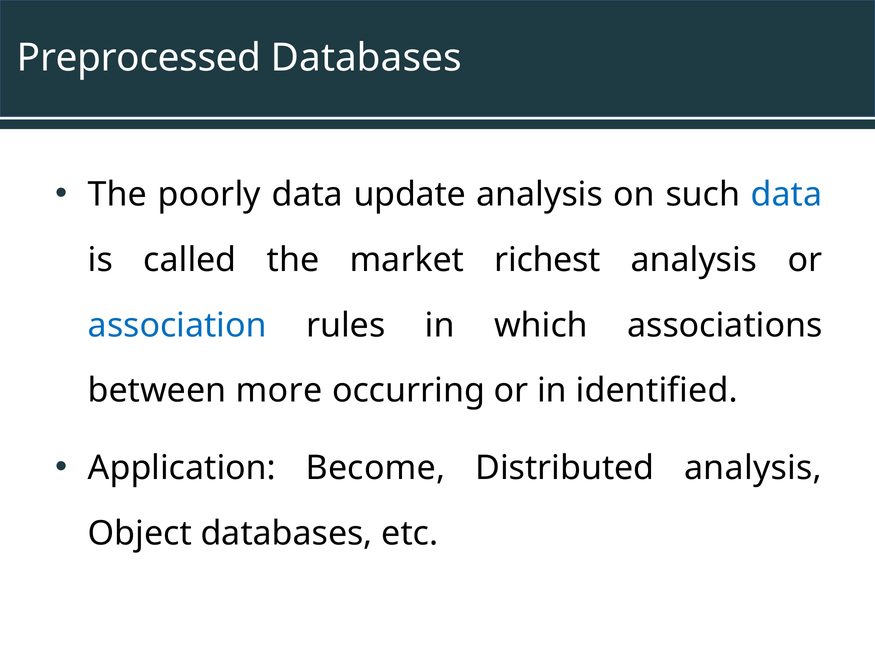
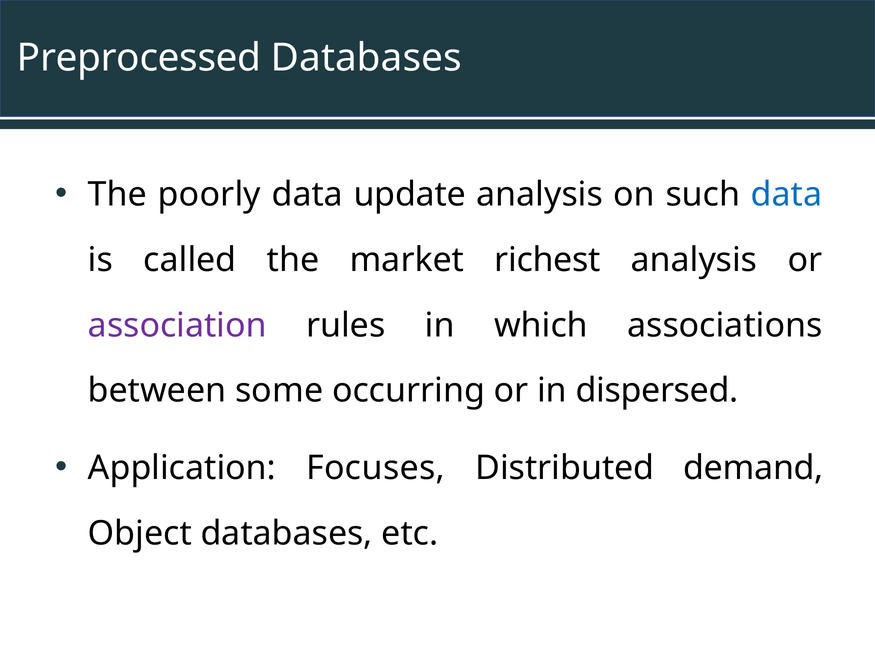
association colour: blue -> purple
more: more -> some
identified: identified -> dispersed
Become: Become -> Focuses
Distributed analysis: analysis -> demand
